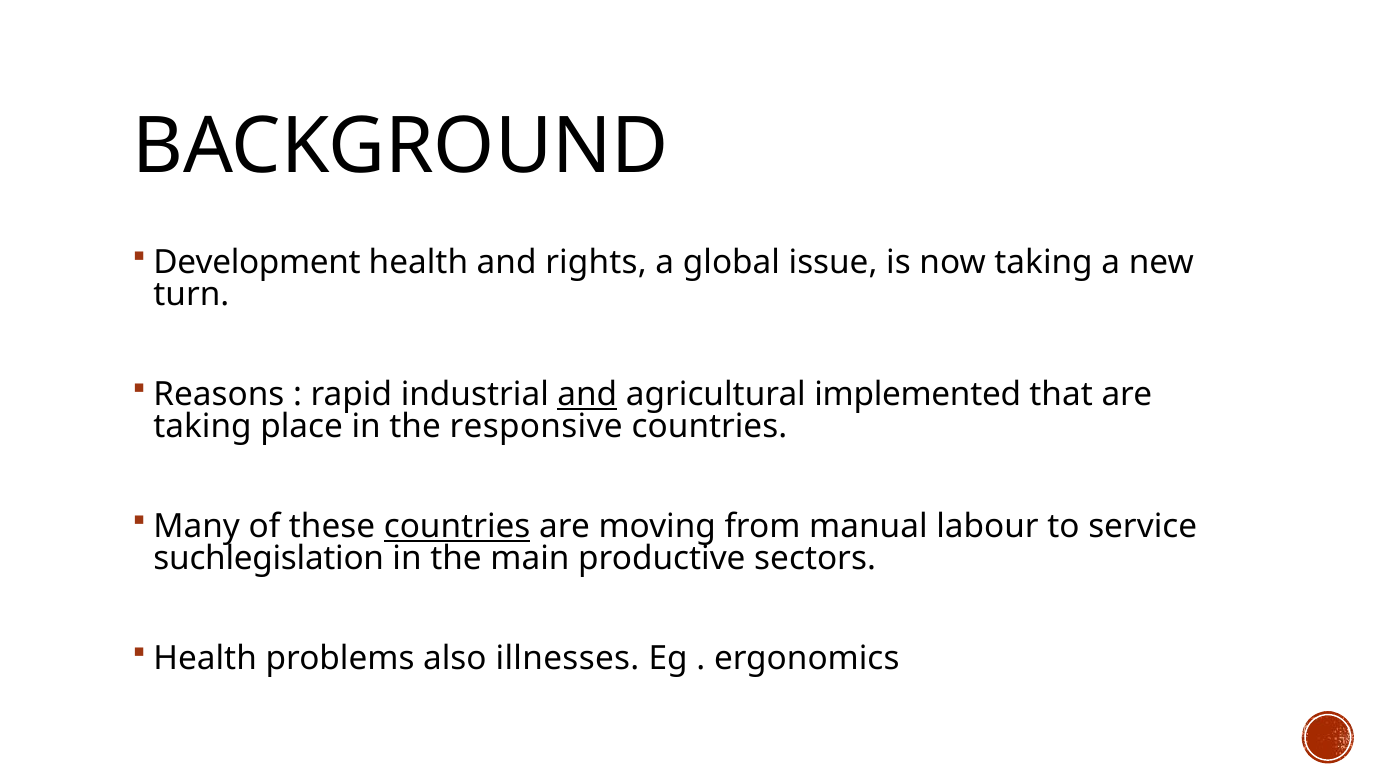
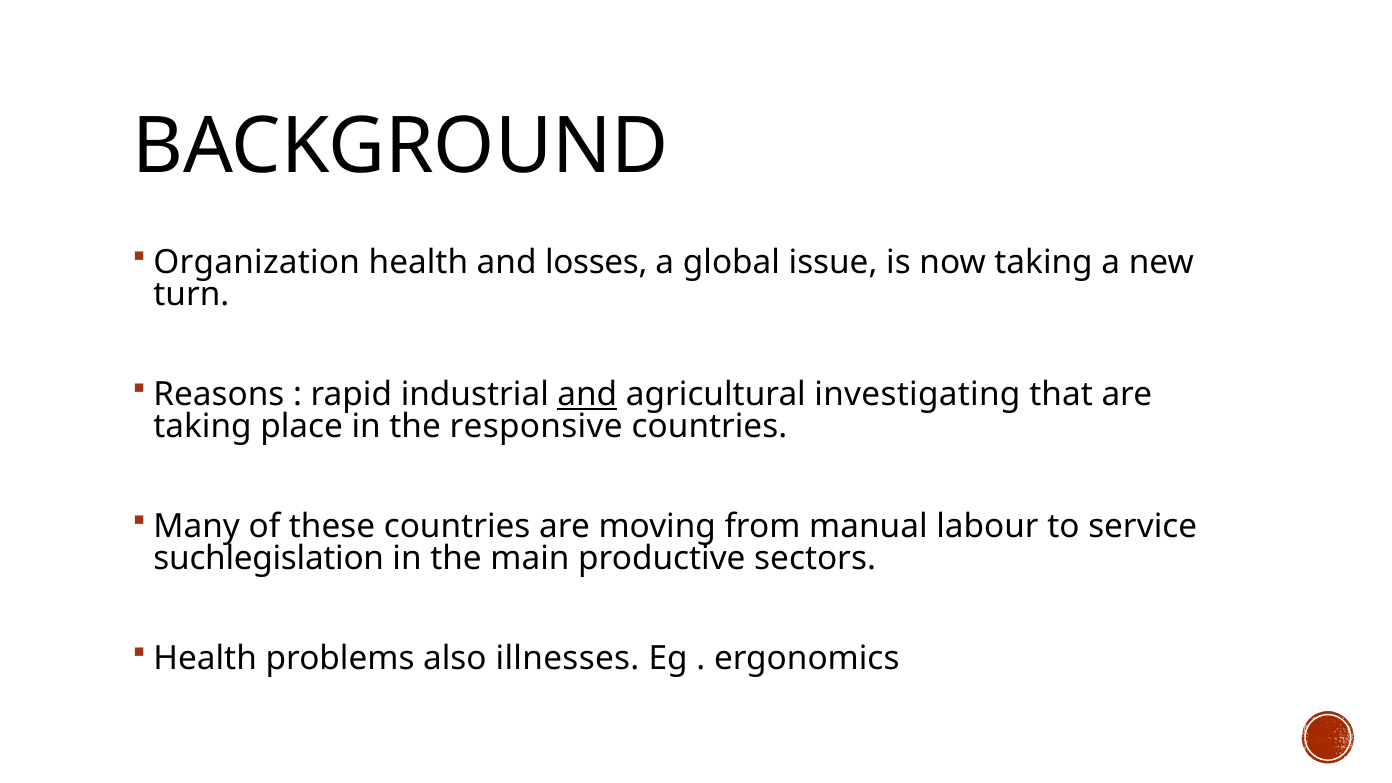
Development: Development -> Organization
rights: rights -> losses
implemented: implemented -> investigating
countries at (457, 526) underline: present -> none
